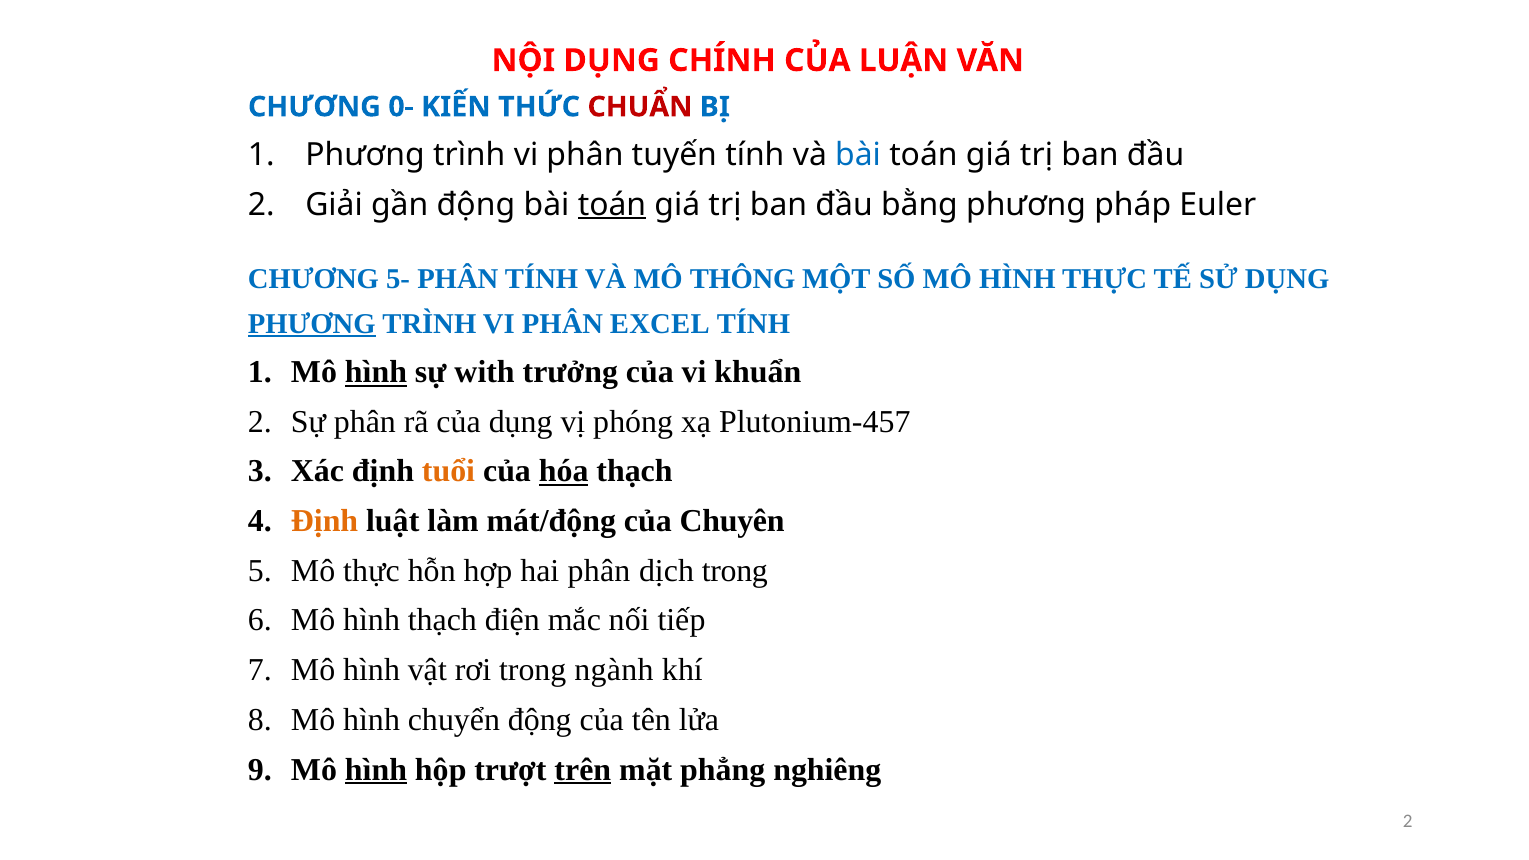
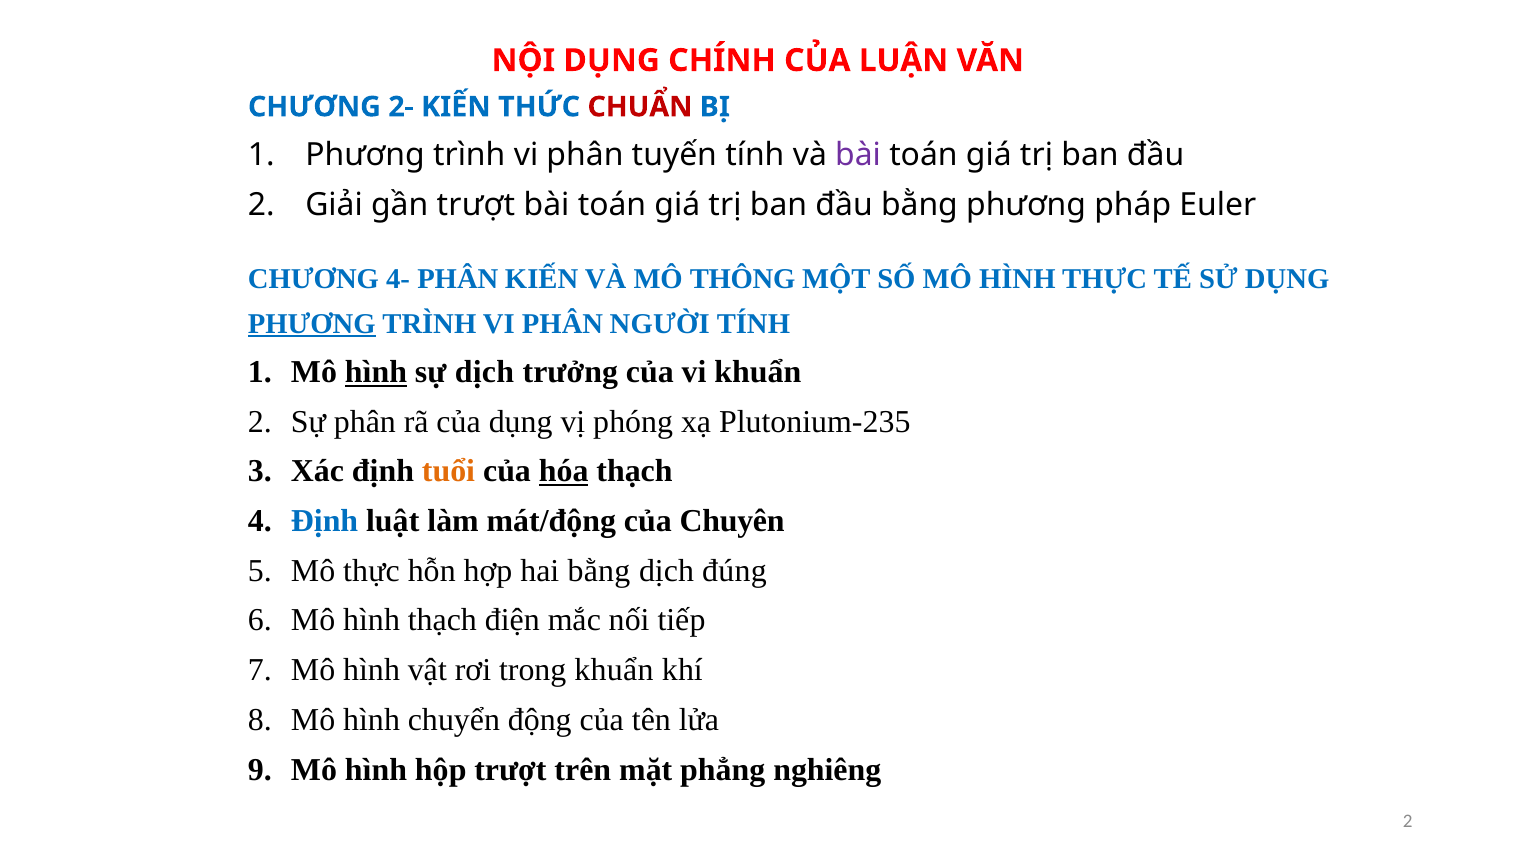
0-: 0- -> 2-
bài at (858, 155) colour: blue -> purple
gần động: động -> trượt
toán at (612, 205) underline: present -> none
5-: 5- -> 4-
PHÂN TÍNH: TÍNH -> KIẾN
EXCEL: EXCEL -> NGƯỜI
sự with: with -> dịch
Plutonium-457: Plutonium-457 -> Plutonium-235
Định at (325, 521) colour: orange -> blue
hai phân: phân -> bằng
dịch trong: trong -> đúng
trong ngành: ngành -> khuẩn
hình at (376, 770) underline: present -> none
trên underline: present -> none
